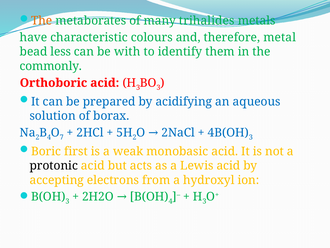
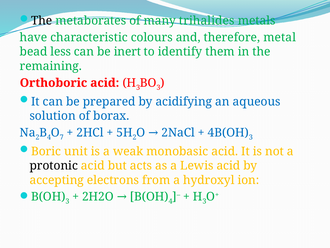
The at (42, 21) colour: orange -> black
with: with -> inert
commonly: commonly -> remaining
first: first -> unit
